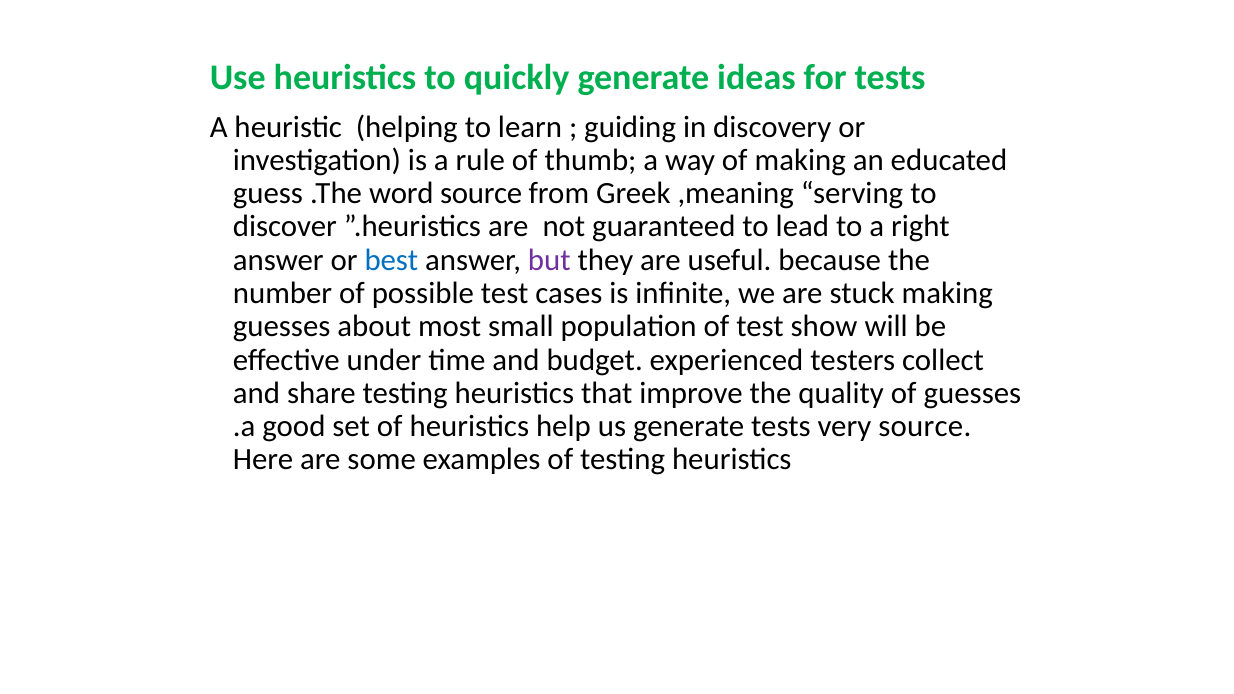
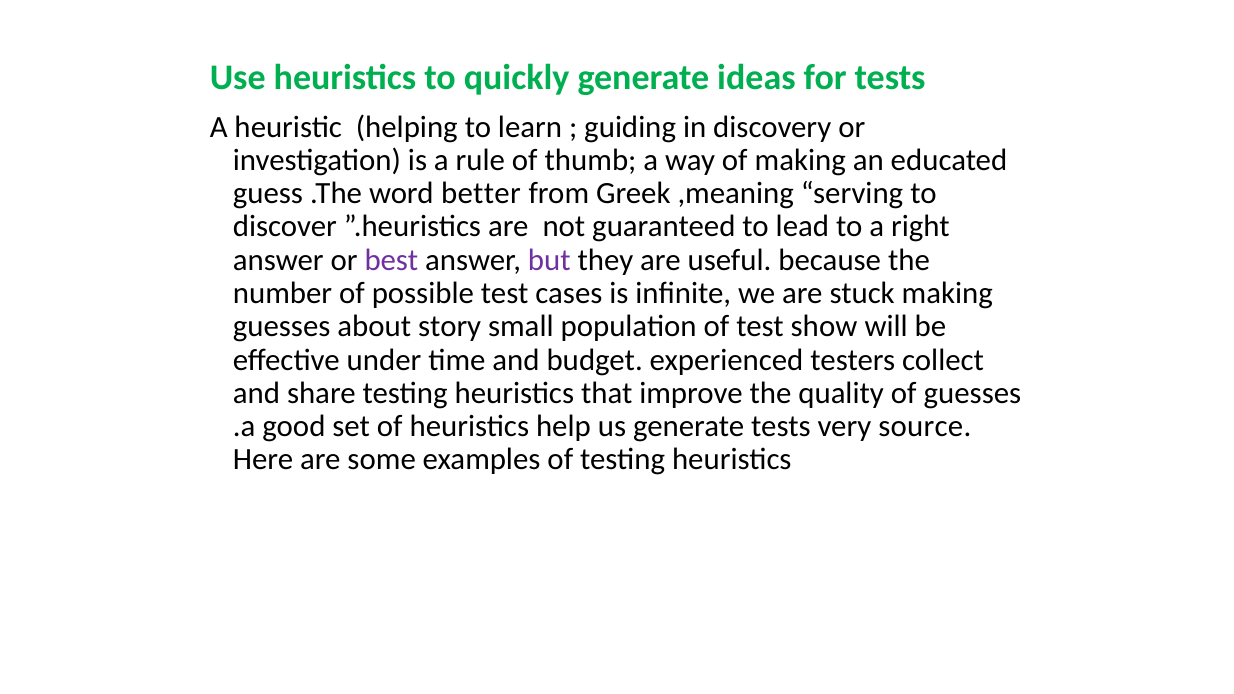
word source: source -> better
best colour: blue -> purple
most: most -> story
